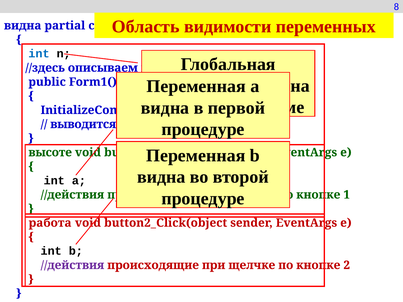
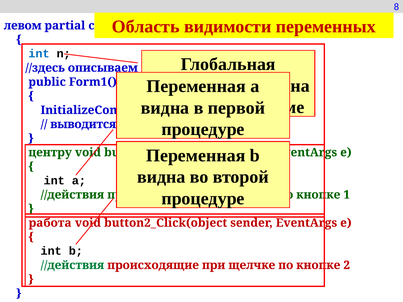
видна at (23, 26): видна -> левом
высоте: высоте -> центру
//действия at (72, 265) colour: purple -> green
